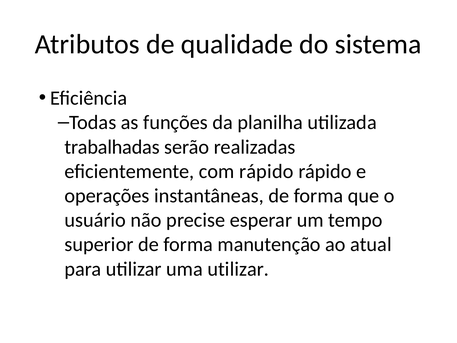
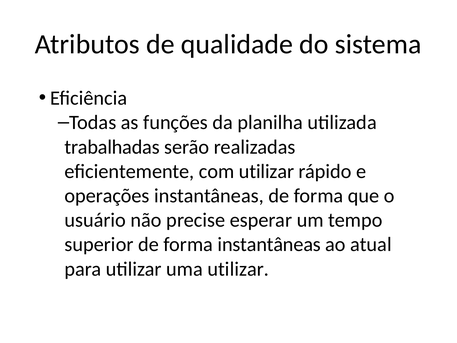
com rápido: rápido -> utilizar
forma manutenção: manutenção -> instantâneas
